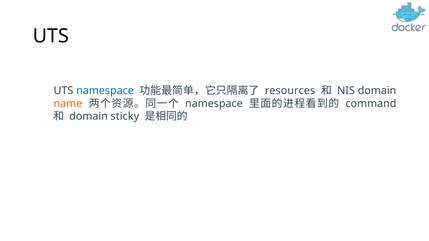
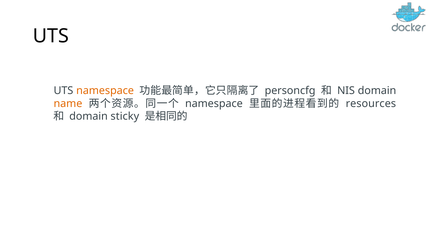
namespace at (105, 91) colour: blue -> orange
resources: resources -> personcfg
command: command -> resources
